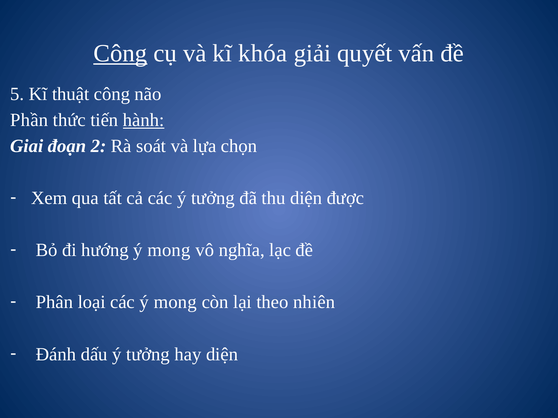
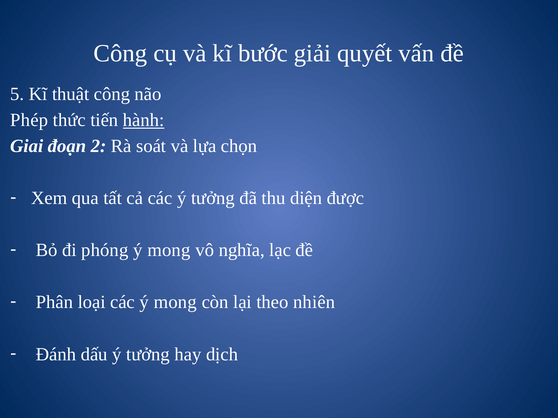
Công at (120, 53) underline: present -> none
khóa: khóa -> bước
Phần: Phần -> Phép
hướng: hướng -> phóng
hay diện: diện -> dịch
